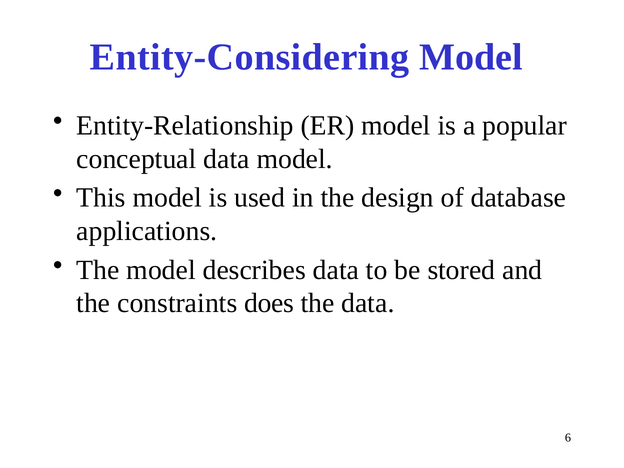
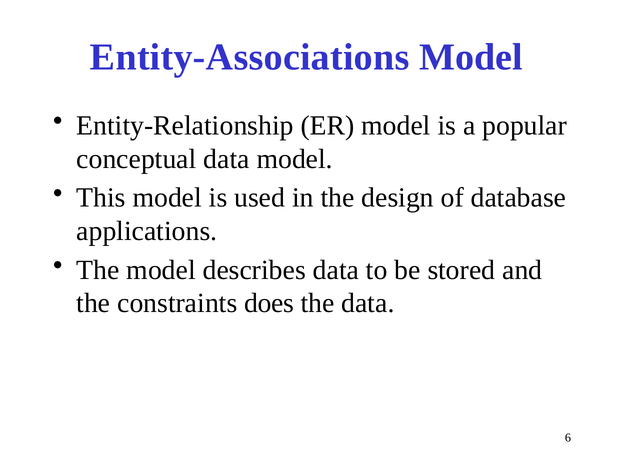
Entity-Considering: Entity-Considering -> Entity-Associations
